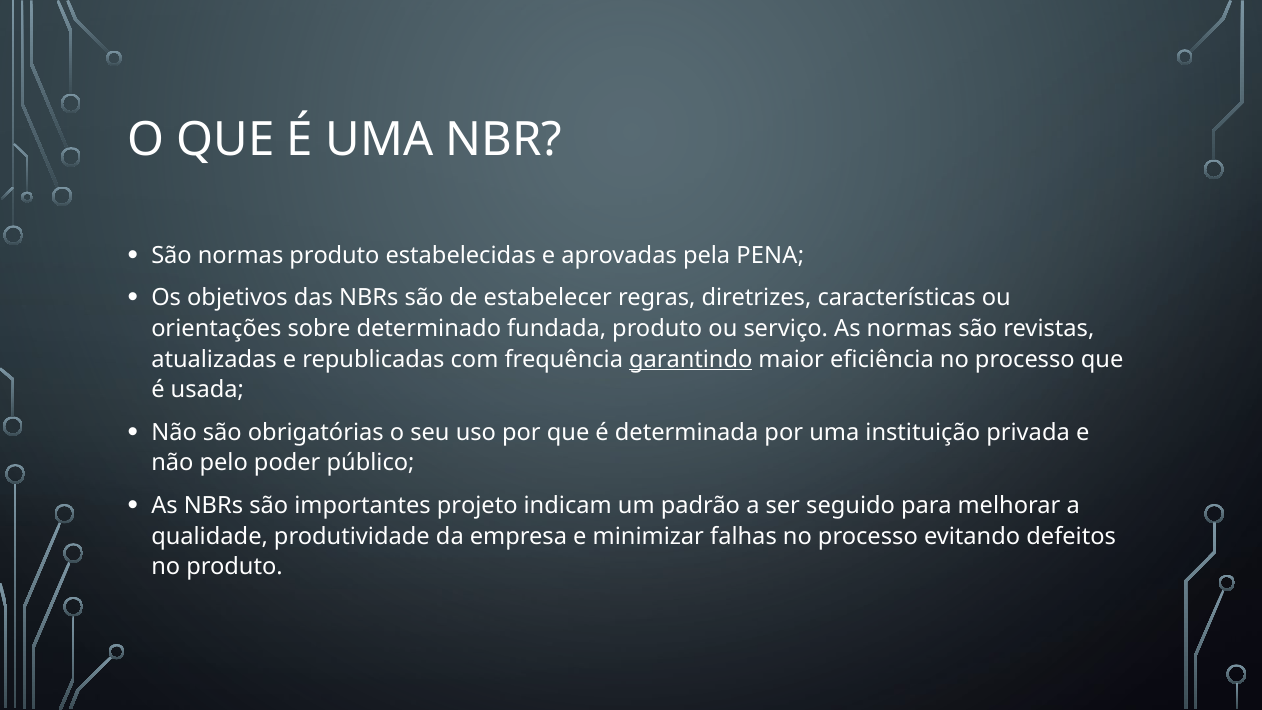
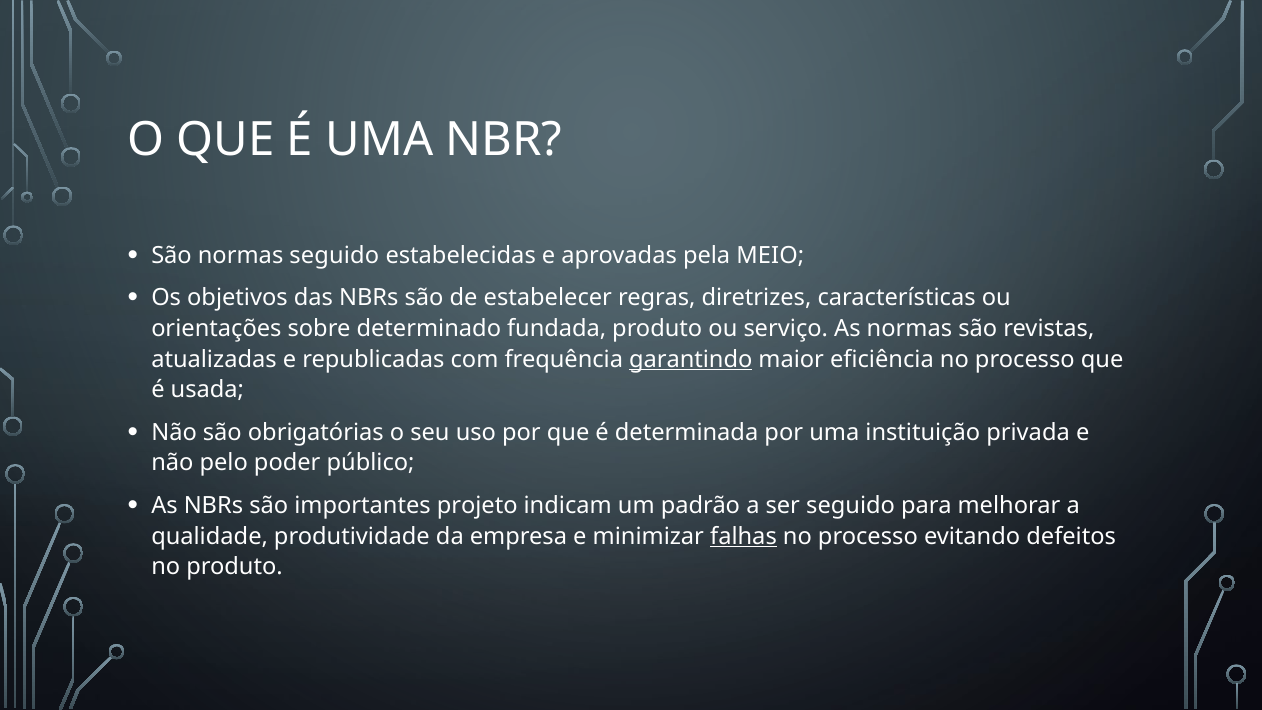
normas produto: produto -> seguido
PENA: PENA -> MEIO
falhas underline: none -> present
